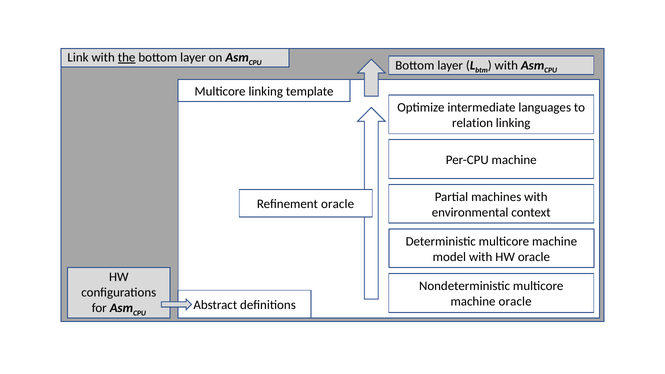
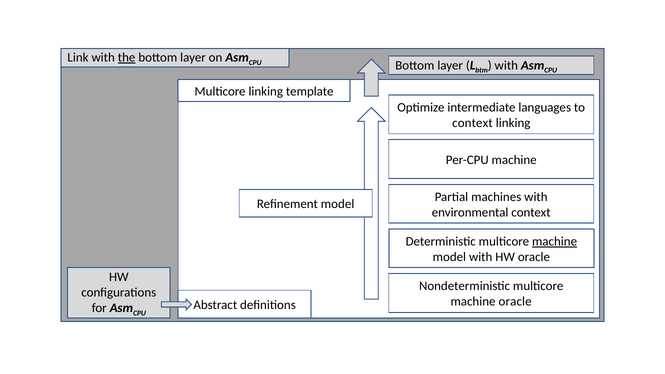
relation at (473, 123): relation -> context
Refinement oracle: oracle -> model
machine at (555, 241) underline: none -> present
